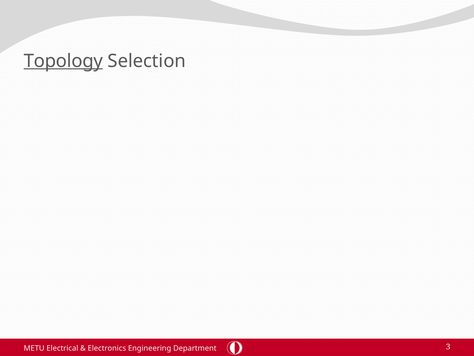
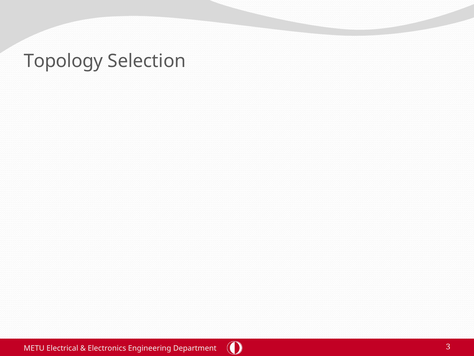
Topology underline: present -> none
